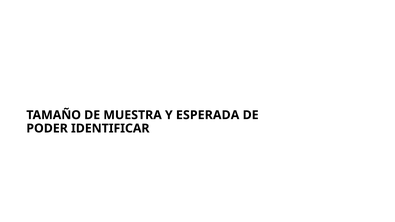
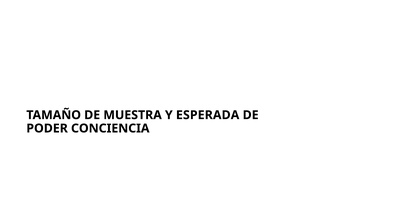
IDENTIFICAR: IDENTIFICAR -> CONCIENCIA
